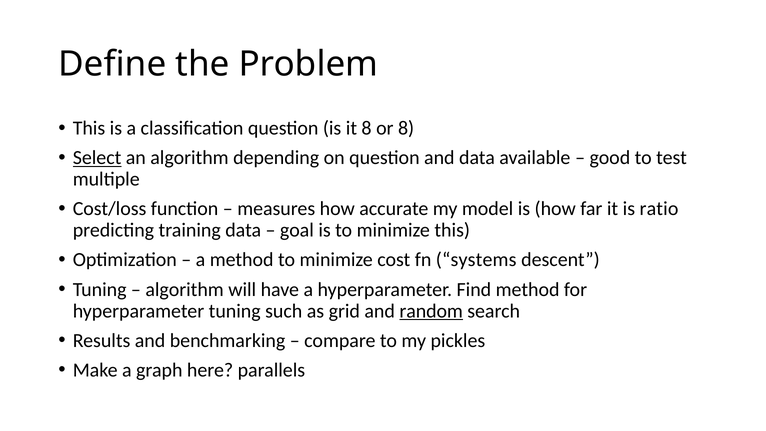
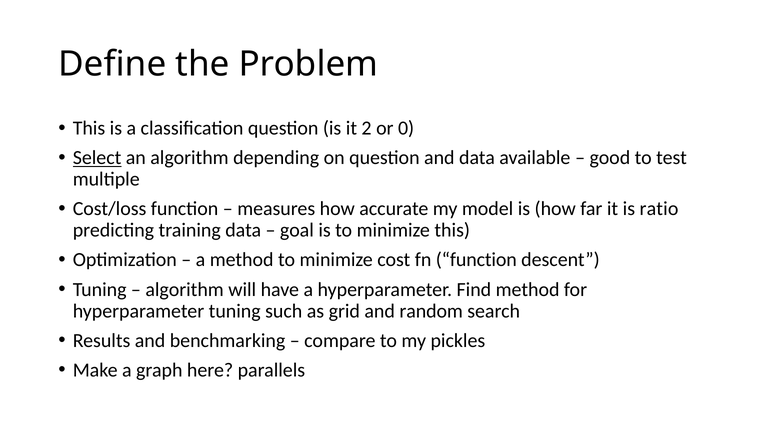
it 8: 8 -> 2
or 8: 8 -> 0
fn systems: systems -> function
random underline: present -> none
